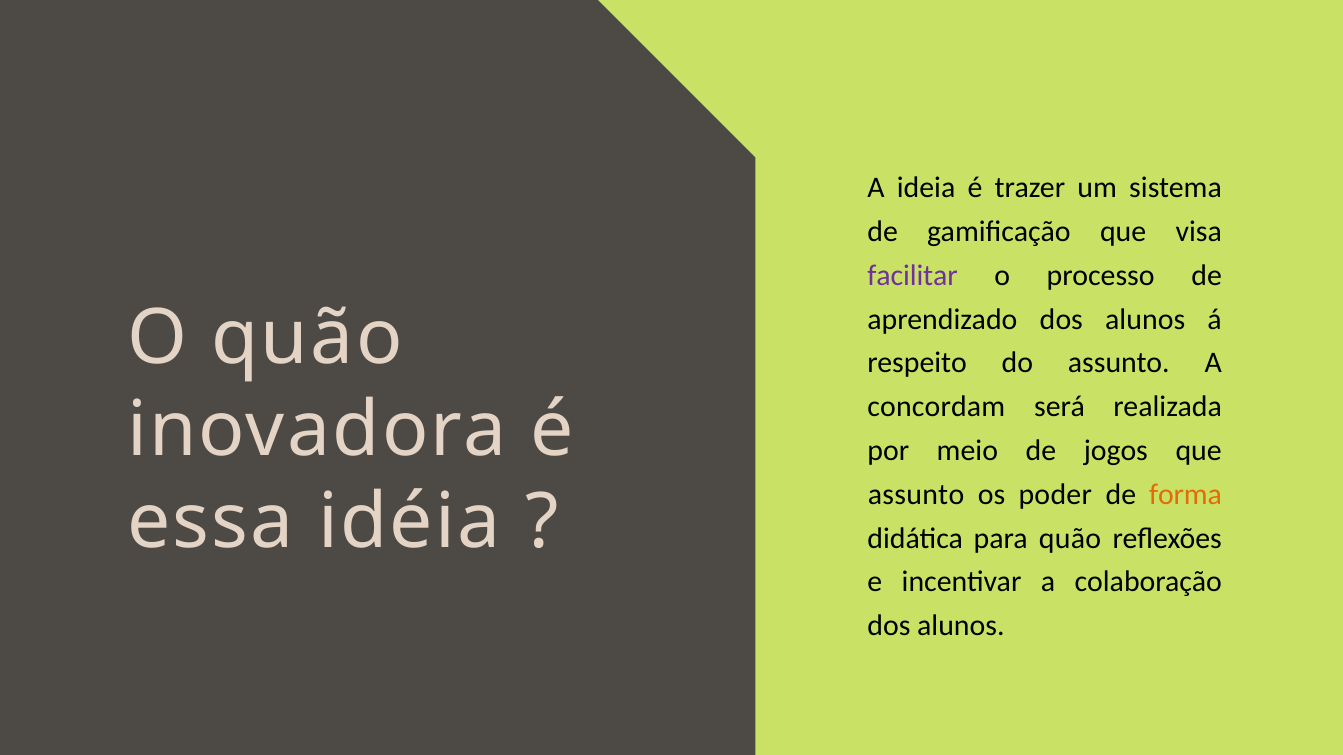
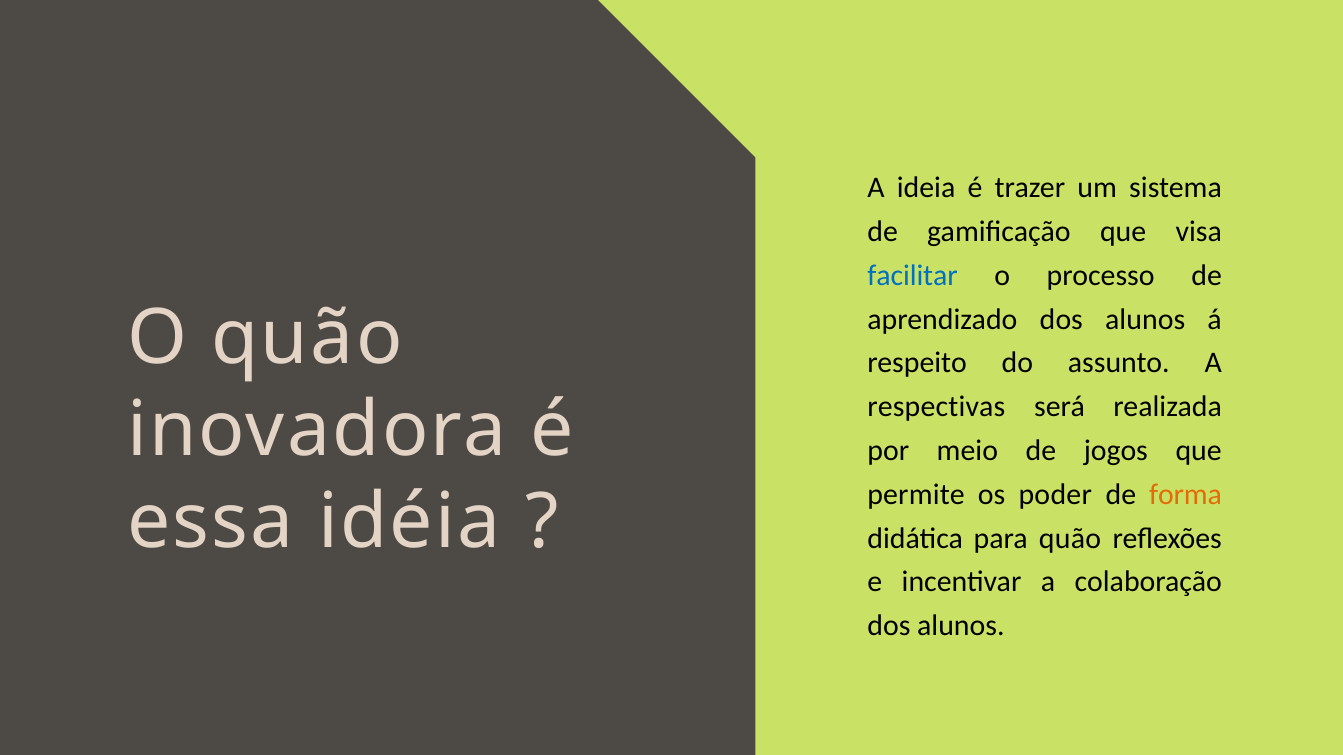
facilitar colour: purple -> blue
concordam: concordam -> respectivas
assunto at (916, 495): assunto -> permite
